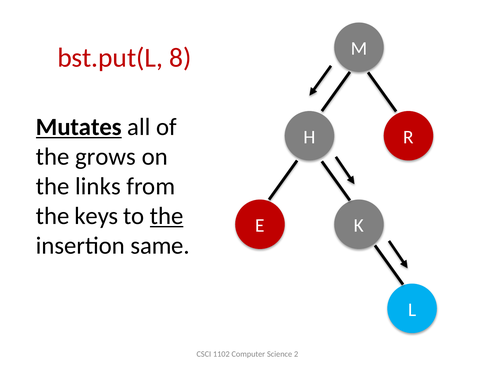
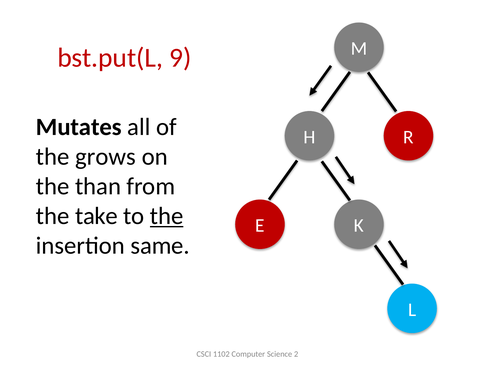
8: 8 -> 9
Mutates underline: present -> none
links: links -> than
keys: keys -> take
